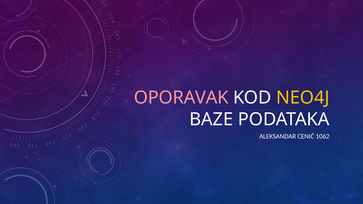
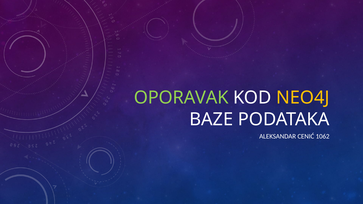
OPORAVAK colour: pink -> light green
